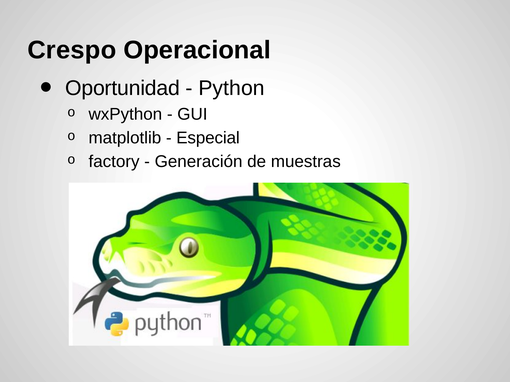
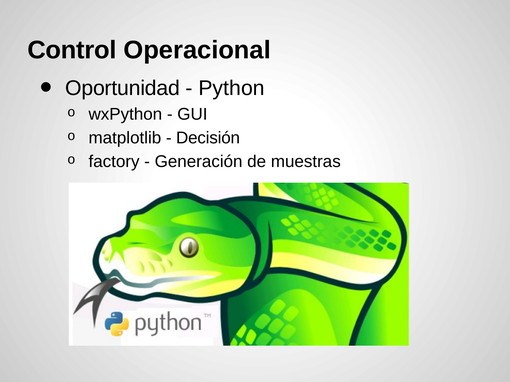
Crespo: Crespo -> Control
Especial: Especial -> Decisión
